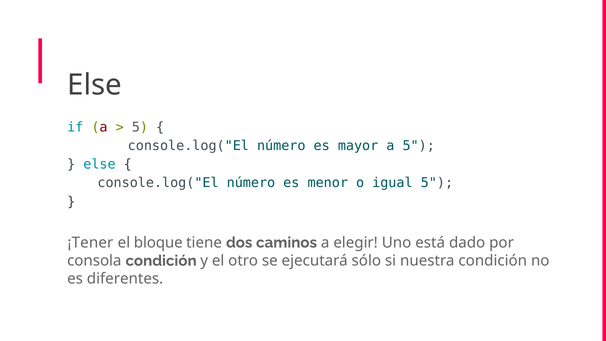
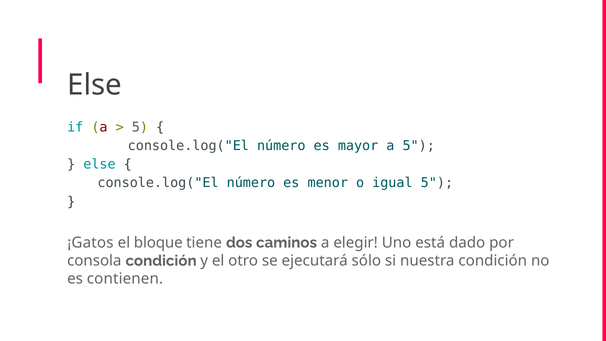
¡Tener: ¡Tener -> ¡Gatos
diferentes: diferentes -> contienen
